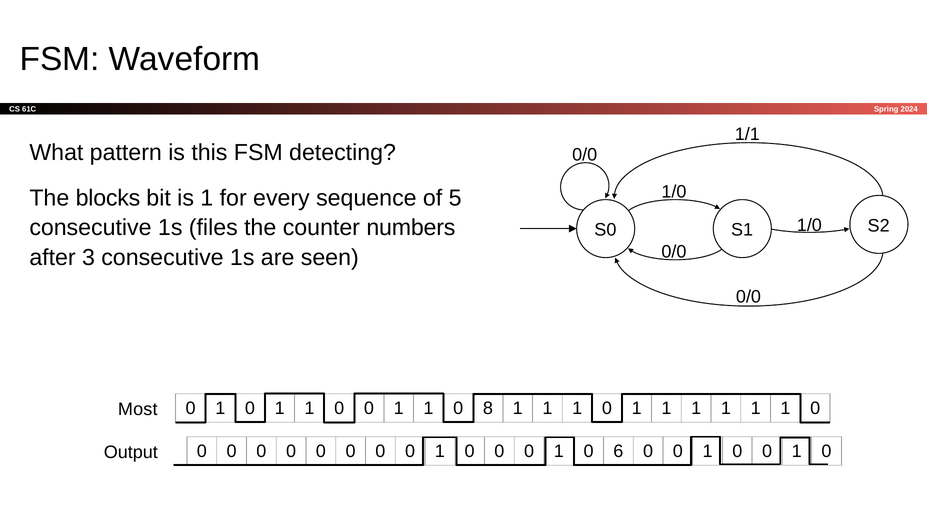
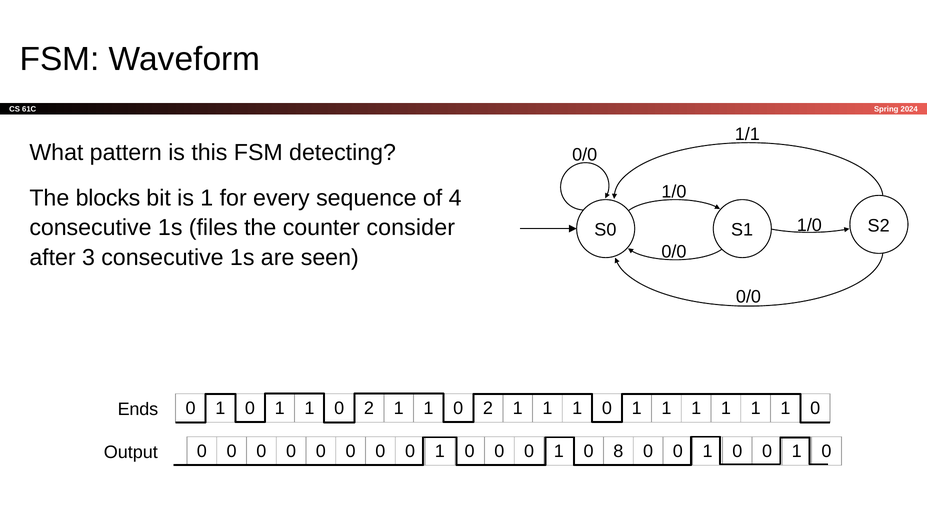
5: 5 -> 4
numbers: numbers -> consider
0 at (369, 409): 0 -> 2
8 at (488, 409): 8 -> 2
Most: Most -> Ends
6: 6 -> 8
